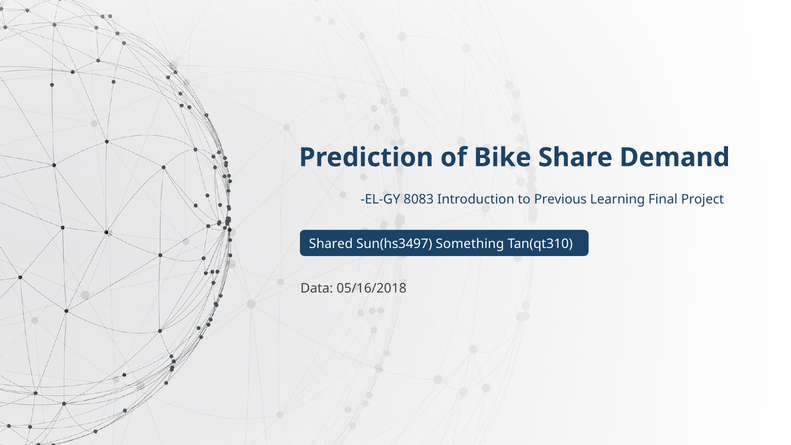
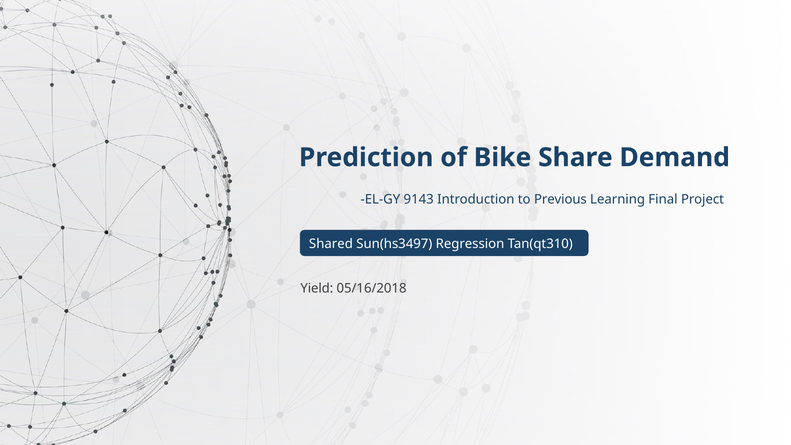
8083: 8083 -> 9143
Something: Something -> Regression
Data: Data -> Yield
